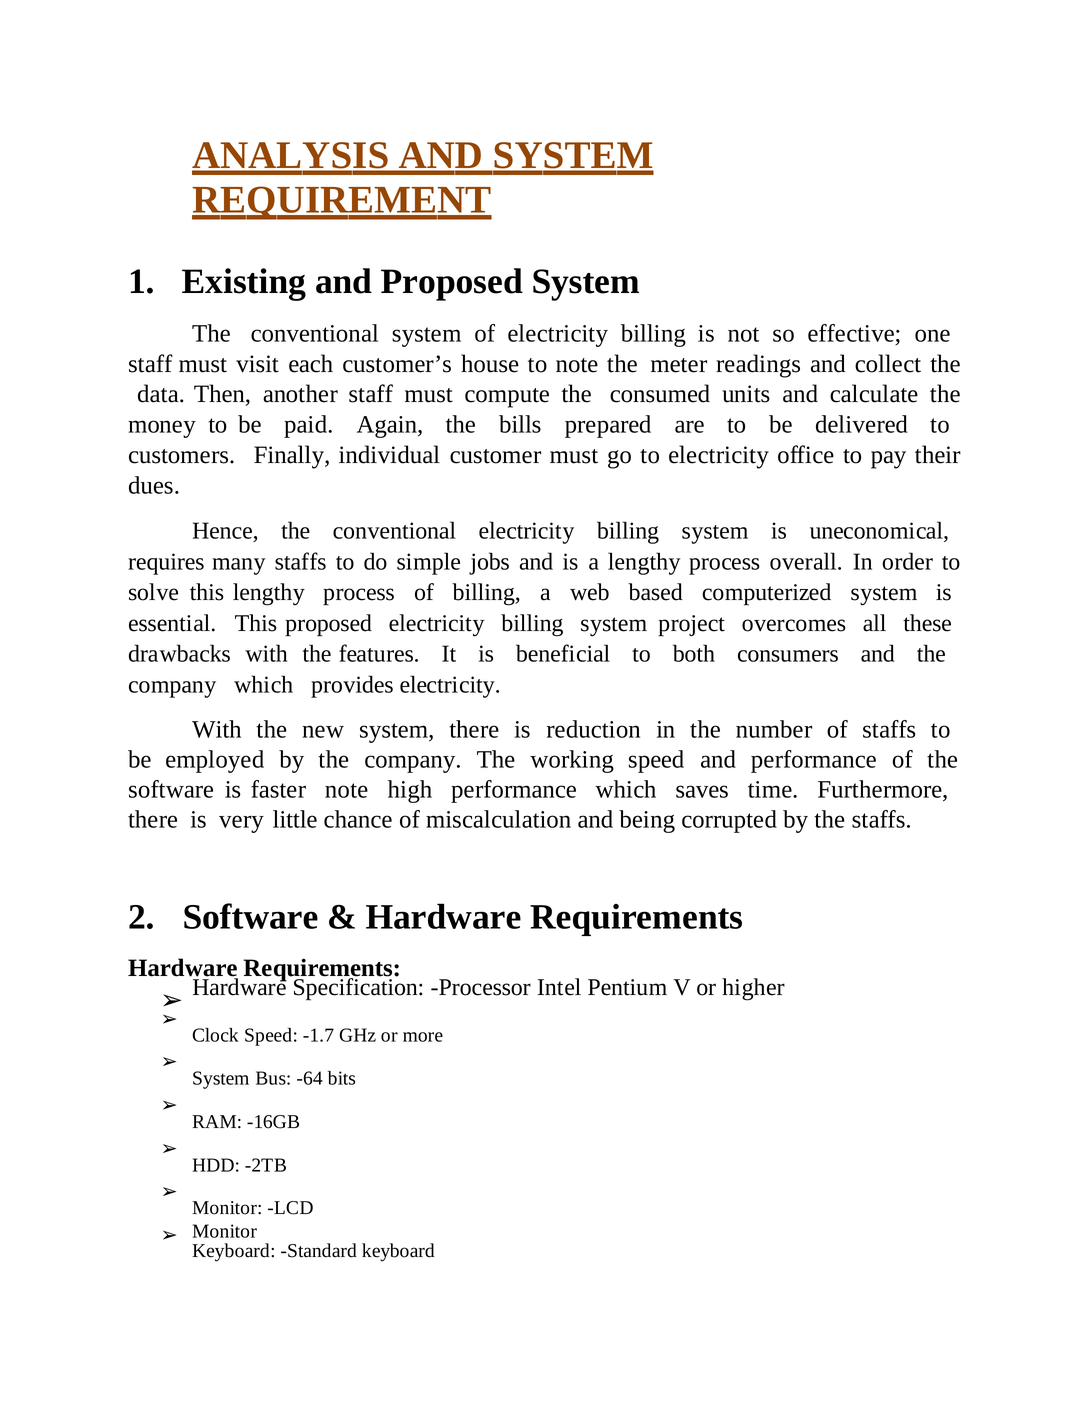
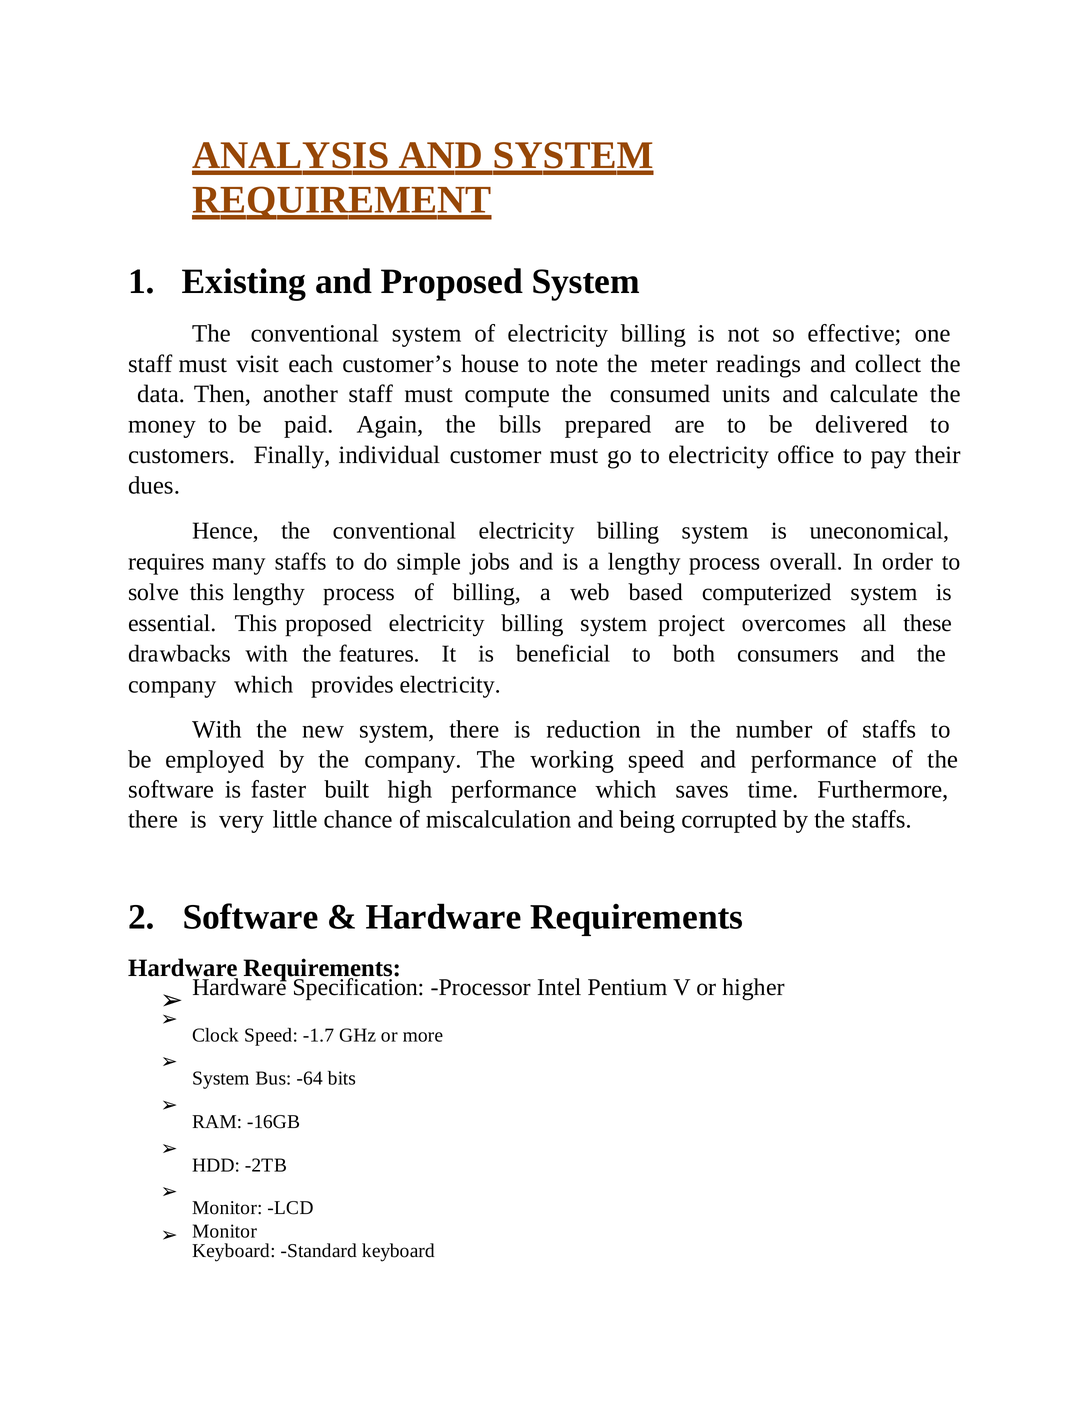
faster note: note -> built
